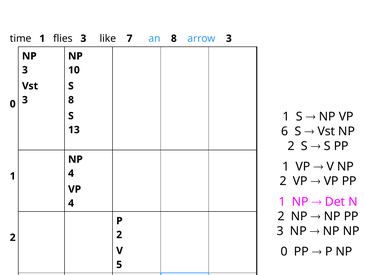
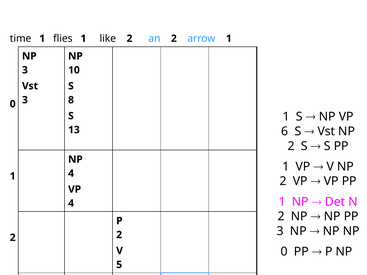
flies 3: 3 -> 1
like 7: 7 -> 2
an 8: 8 -> 2
arrow 3: 3 -> 1
